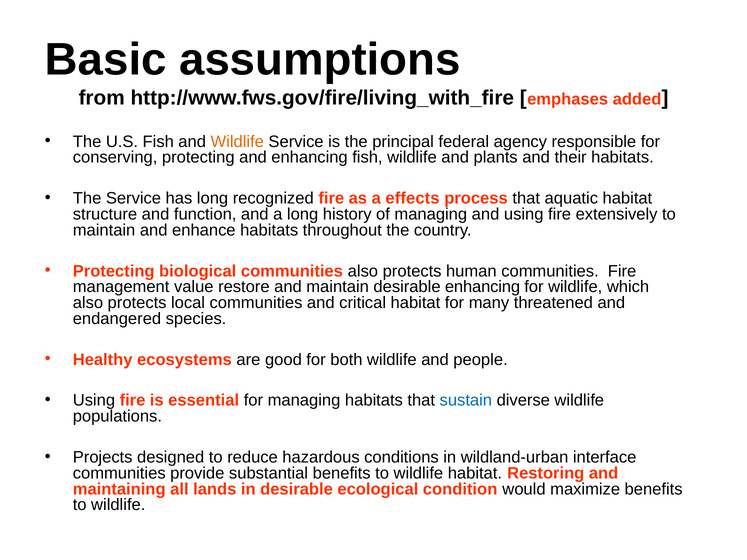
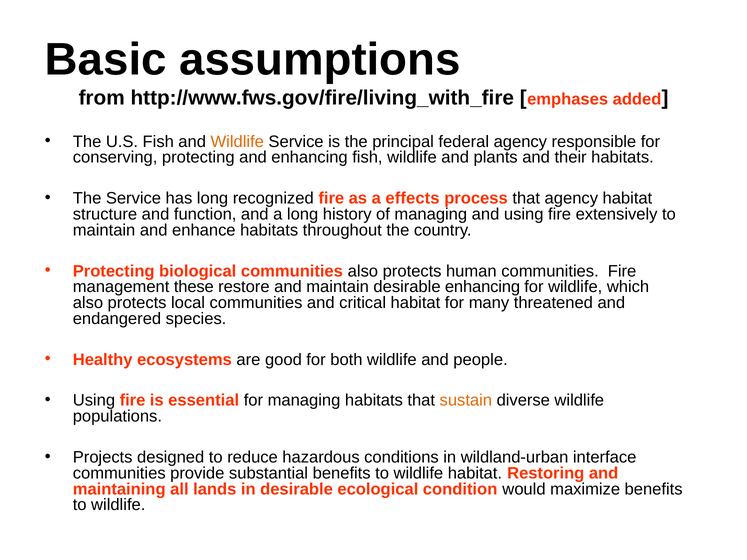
that aquatic: aquatic -> agency
value: value -> these
sustain colour: blue -> orange
